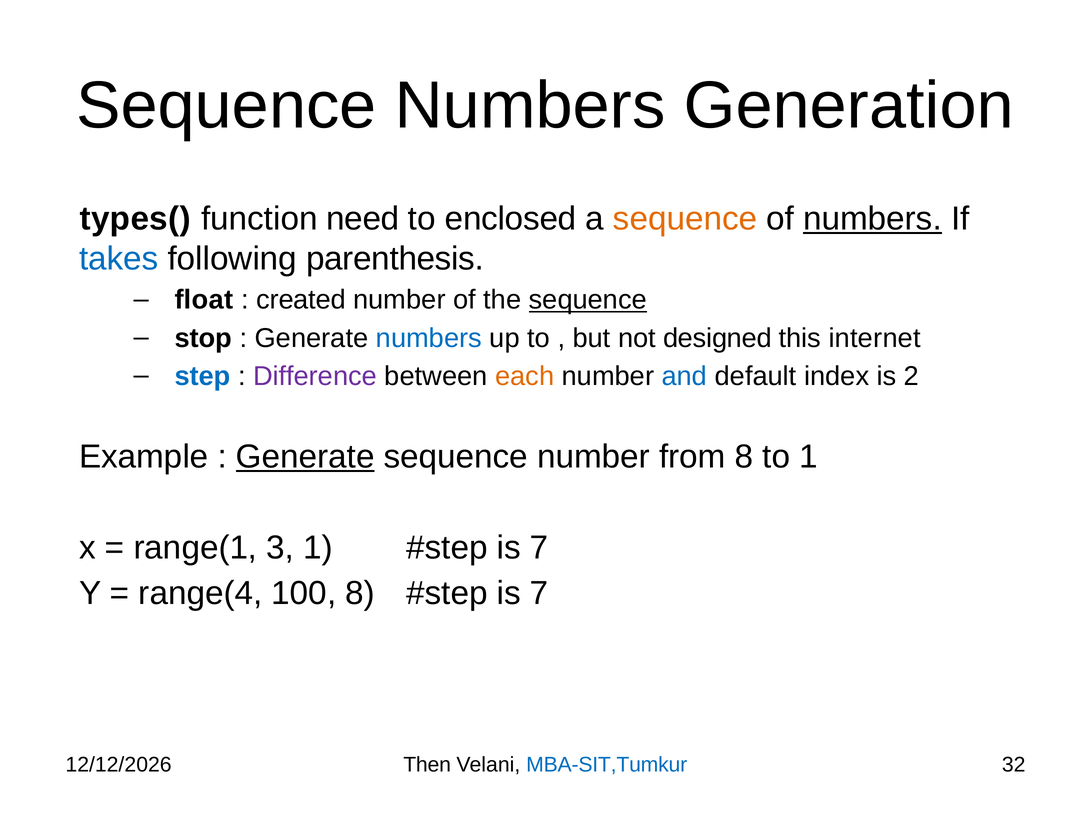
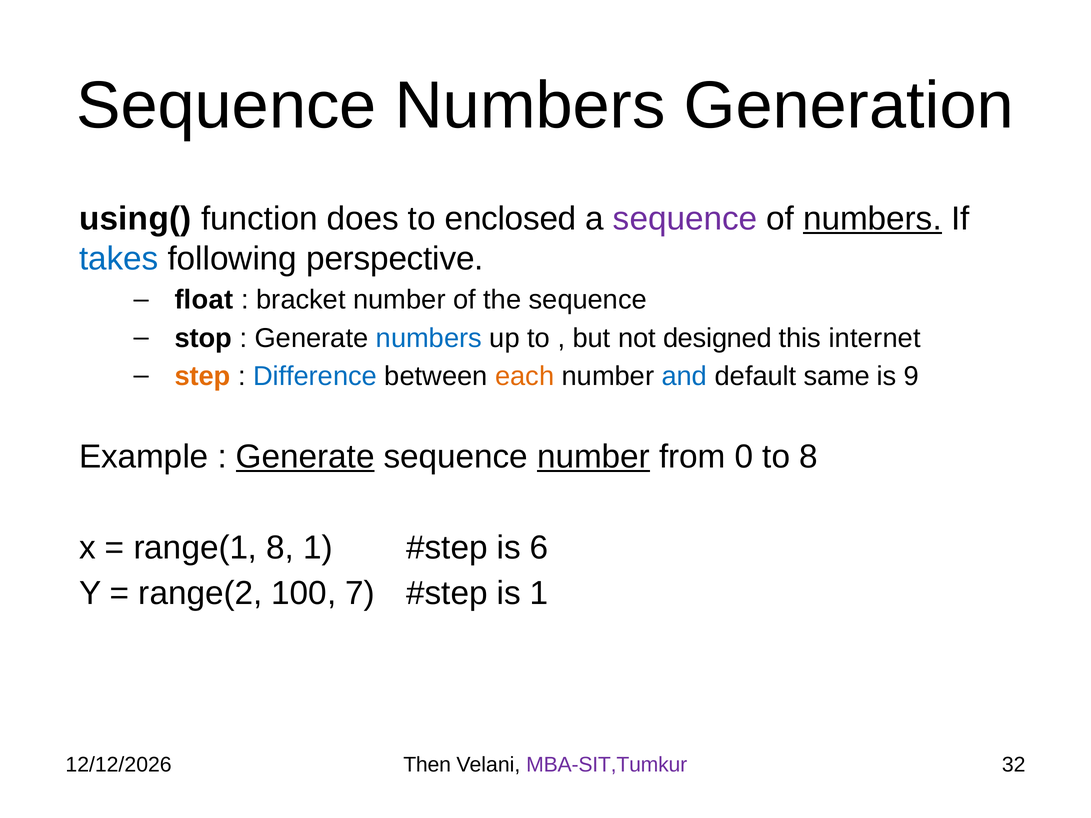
types(: types( -> using(
need: need -> does
sequence at (685, 219) colour: orange -> purple
parenthesis: parenthesis -> perspective
created: created -> bracket
sequence at (588, 300) underline: present -> none
step colour: blue -> orange
Difference colour: purple -> blue
index: index -> same
2: 2 -> 9
number at (593, 457) underline: none -> present
from 8: 8 -> 0
to 1: 1 -> 8
range(1 3: 3 -> 8
7 at (539, 548): 7 -> 6
range(4: range(4 -> range(2
100 8: 8 -> 7
7 at (539, 593): 7 -> 1
MBA-SIT,Tumkur colour: blue -> purple
